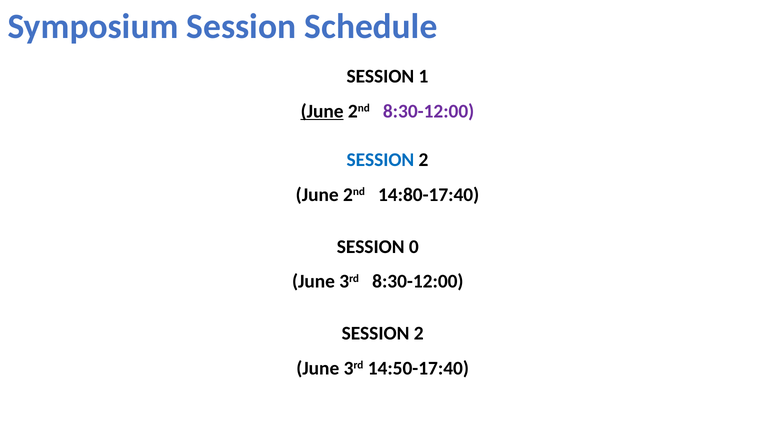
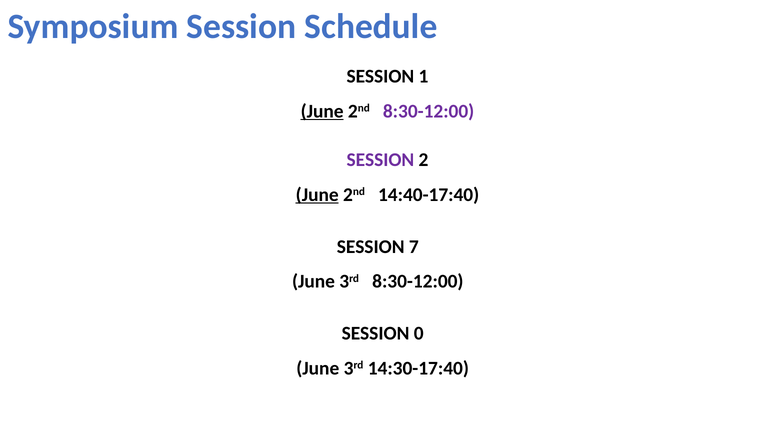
SESSION at (380, 160) colour: blue -> purple
June at (317, 195) underline: none -> present
14:80-17:40: 14:80-17:40 -> 14:40-17:40
0: 0 -> 7
2 at (419, 333): 2 -> 0
14:50-17:40: 14:50-17:40 -> 14:30-17:40
